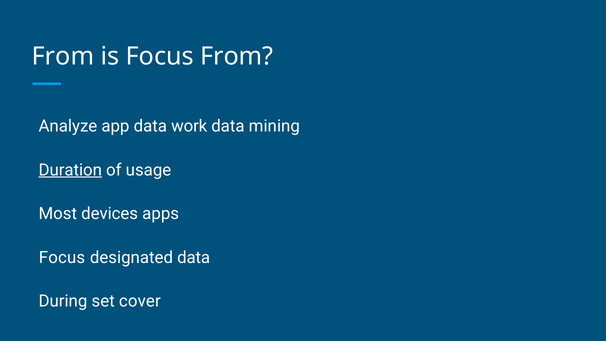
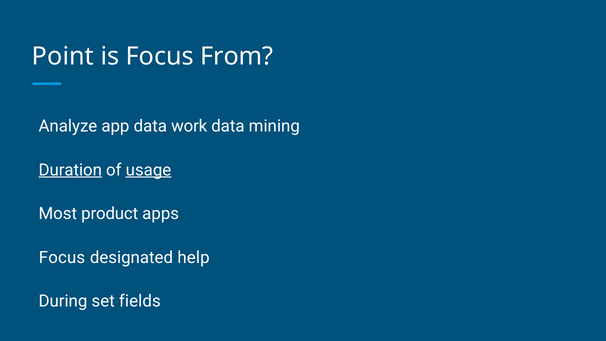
From at (63, 56): From -> Point
usage underline: none -> present
devices: devices -> product
designated data: data -> help
cover: cover -> fields
